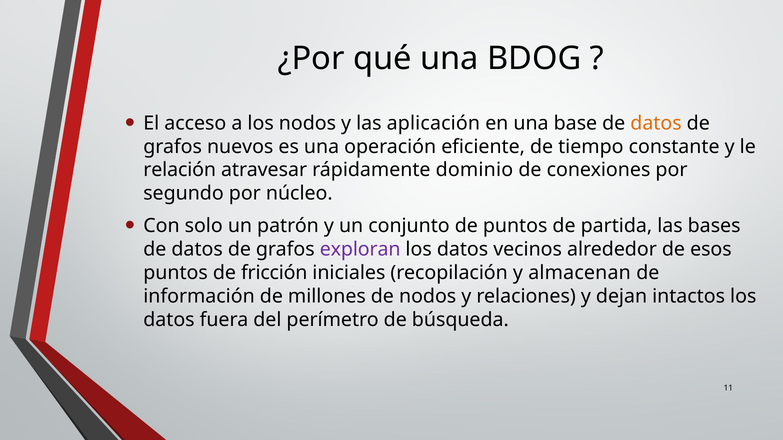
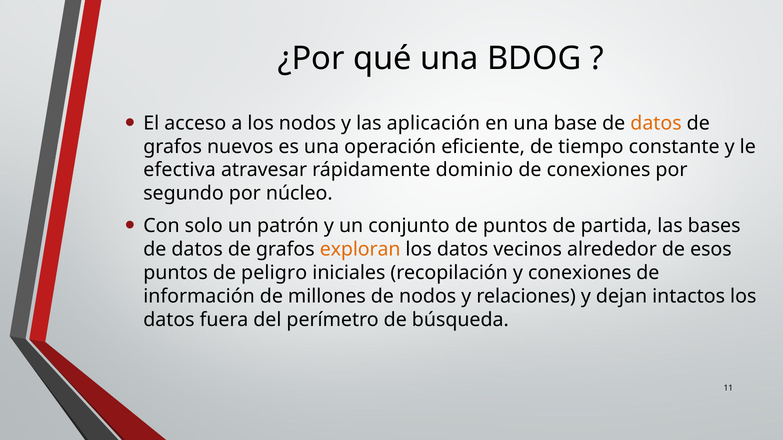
relación: relación -> efectiva
exploran colour: purple -> orange
fricción: fricción -> peligro
y almacenan: almacenan -> conexiones
